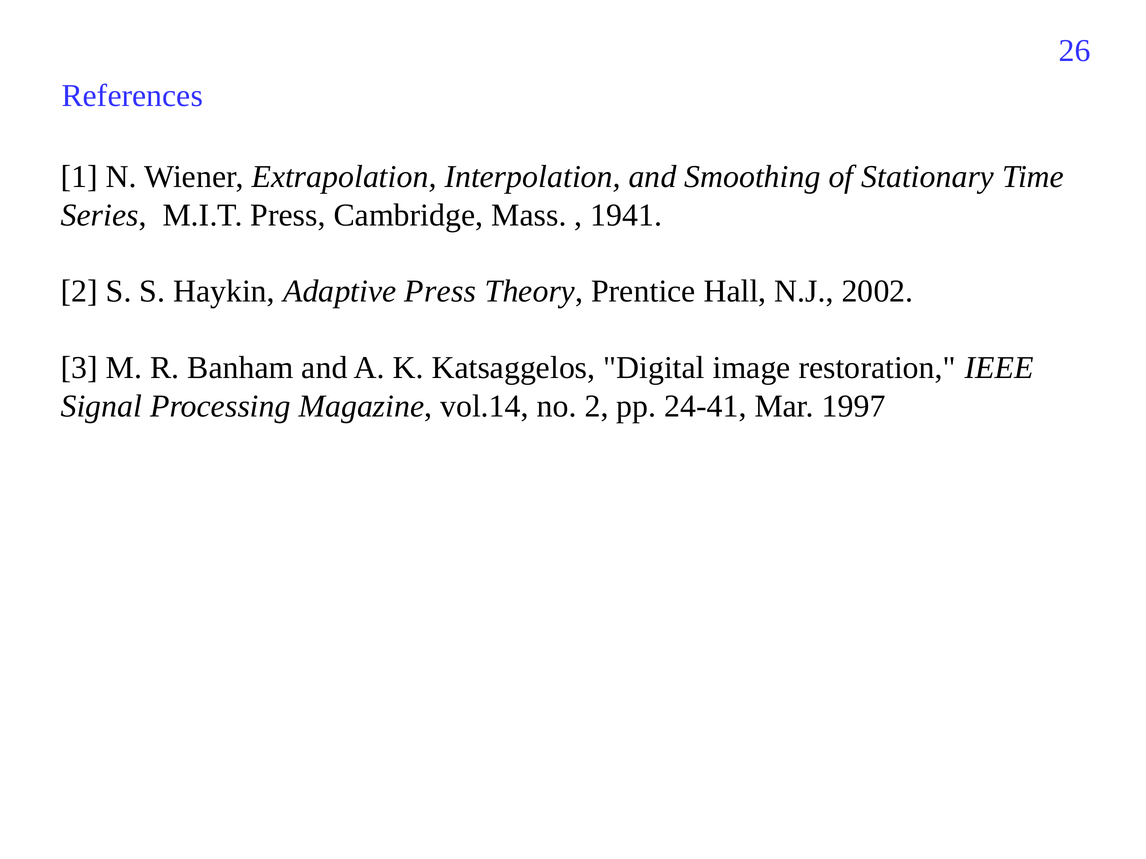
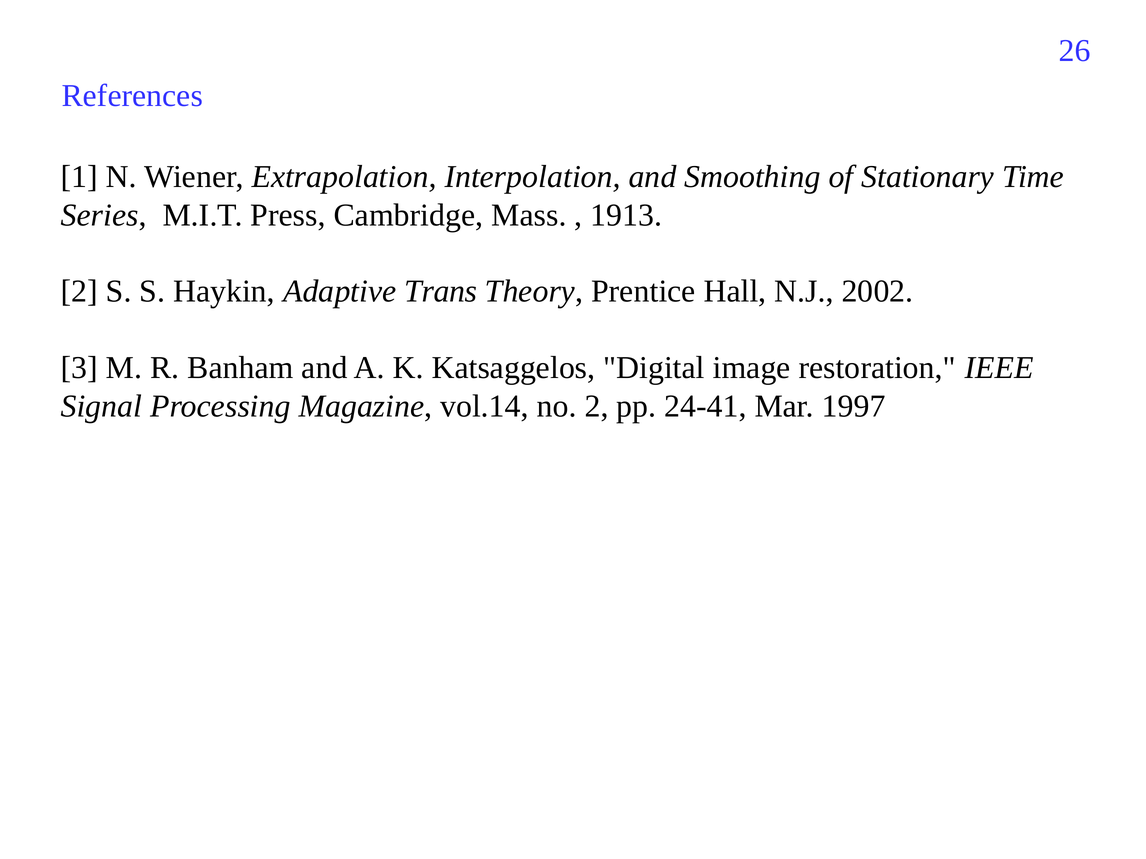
1941: 1941 -> 1913
Adaptive Press: Press -> Trans
